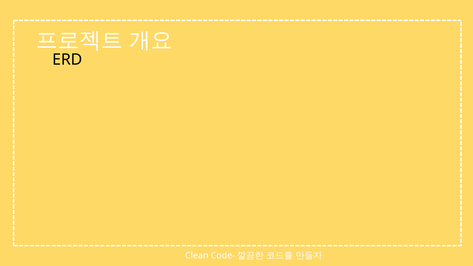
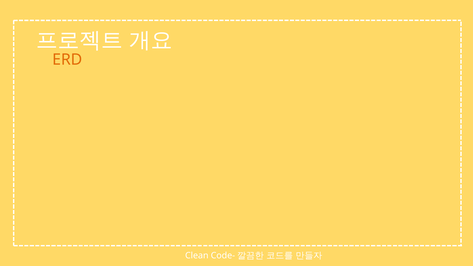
ERD colour: black -> orange
